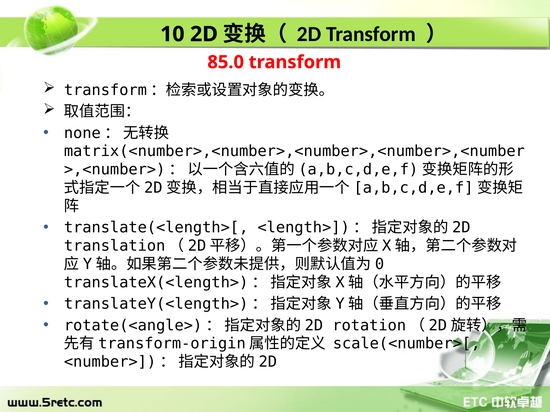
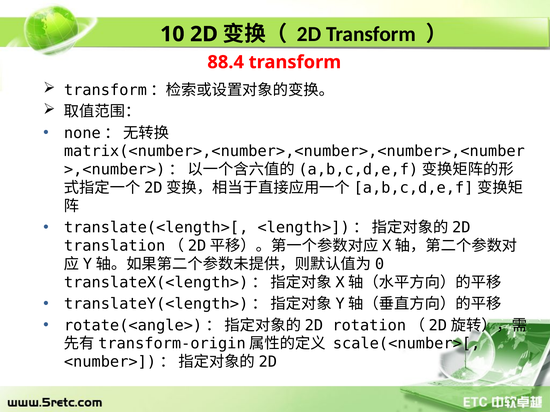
85.0: 85.0 -> 88.4
